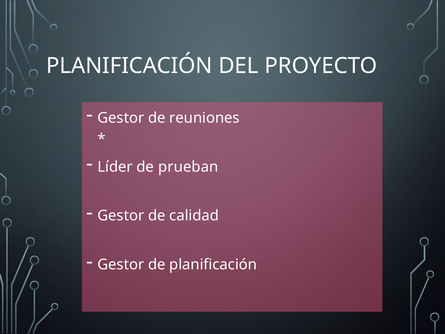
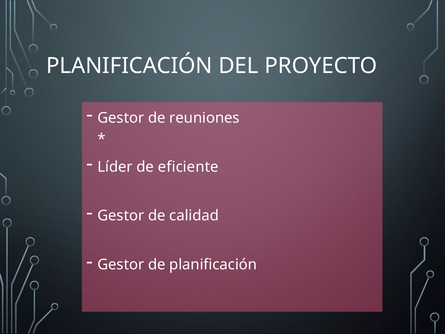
prueban: prueban -> eficiente
